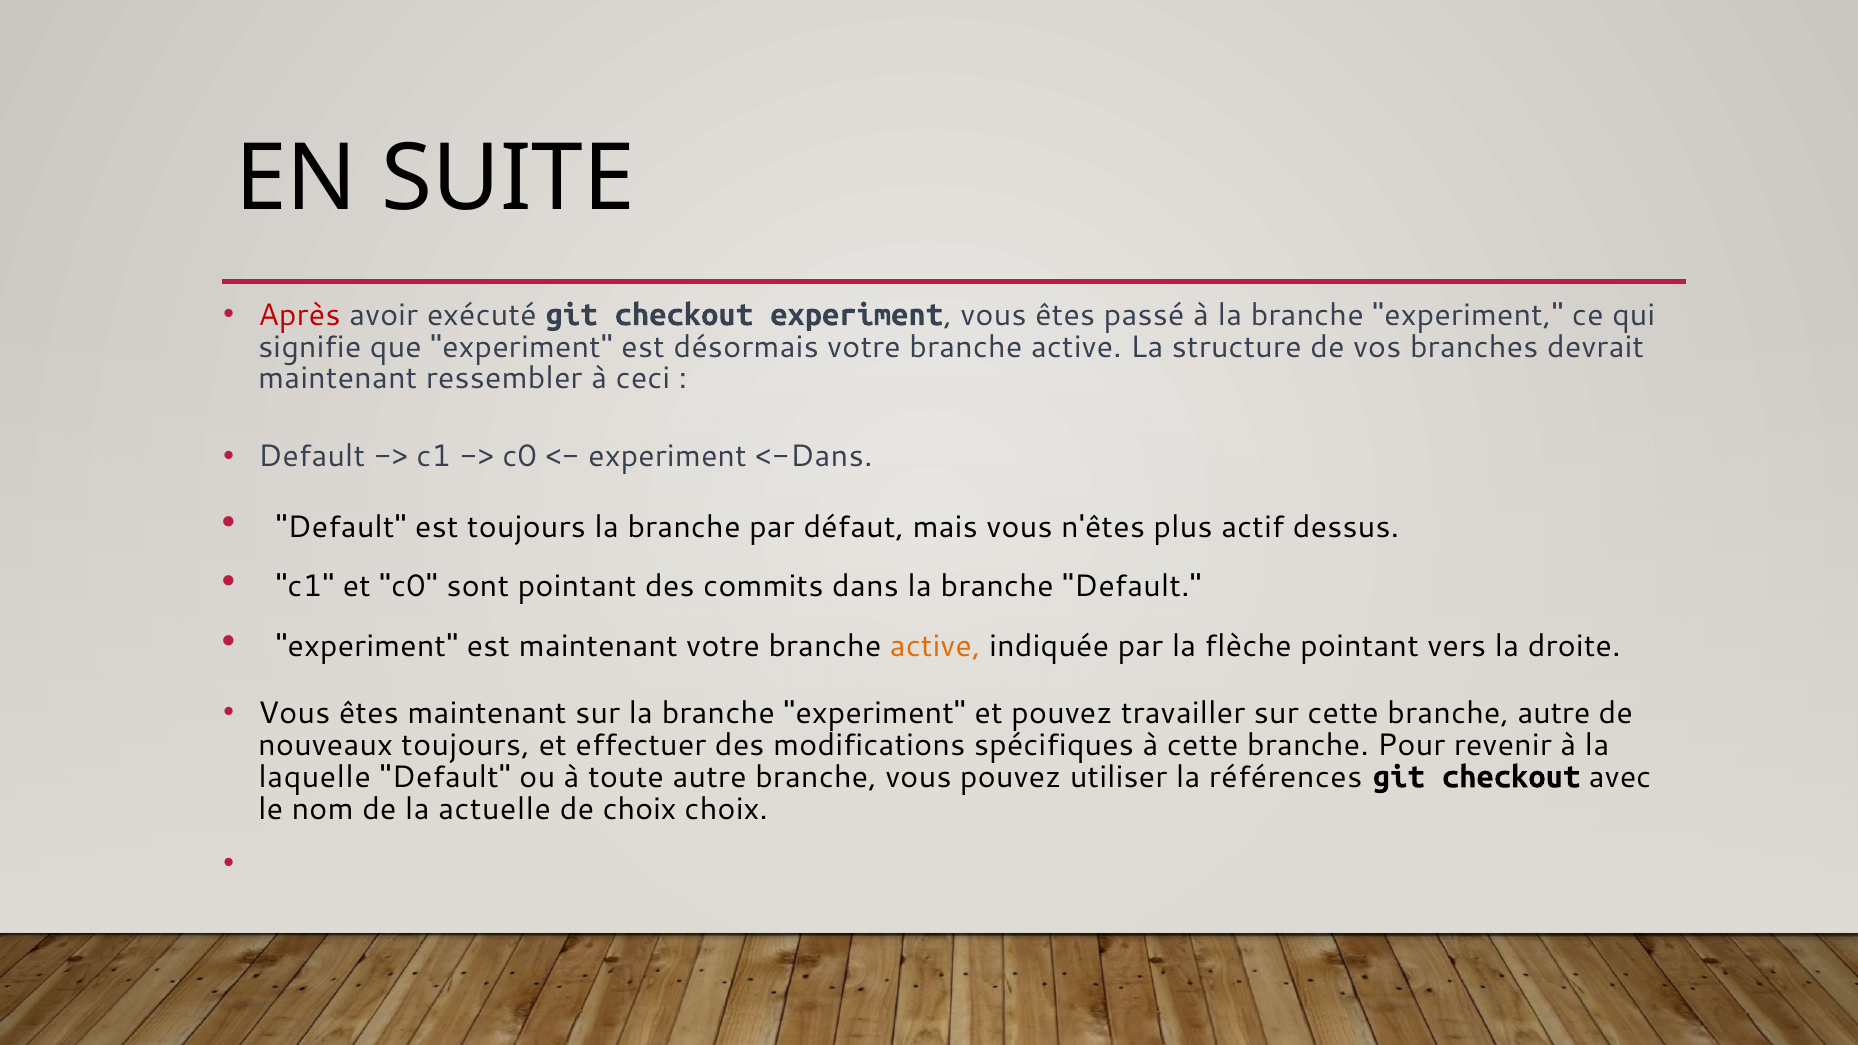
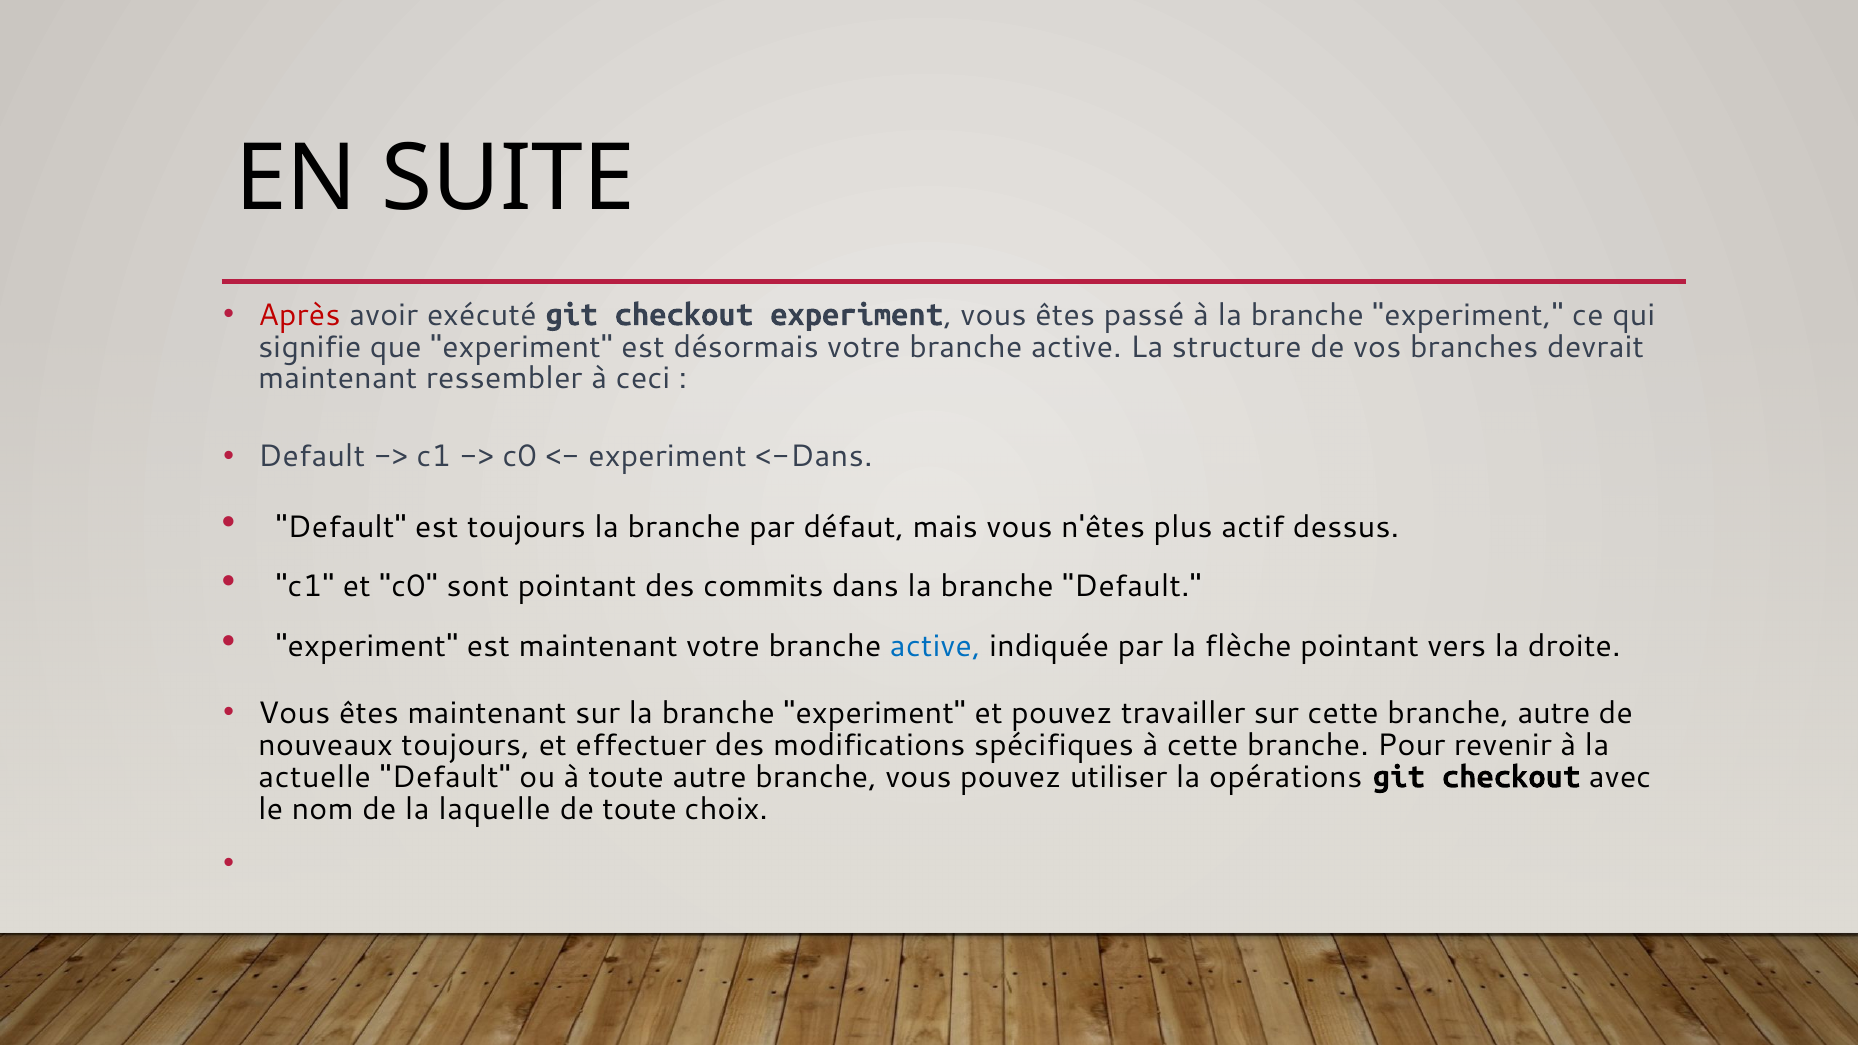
active at (935, 646) colour: orange -> blue
laquelle: laquelle -> actuelle
références: références -> opérations
actuelle: actuelle -> laquelle
de choix: choix -> toute
